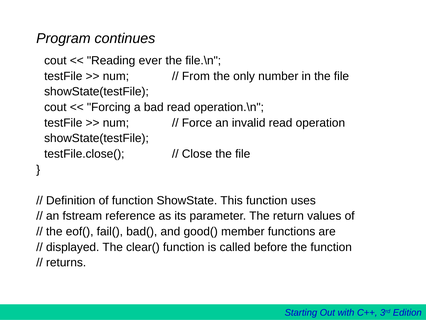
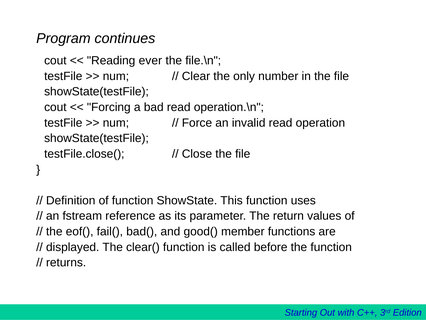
From: From -> Clear
